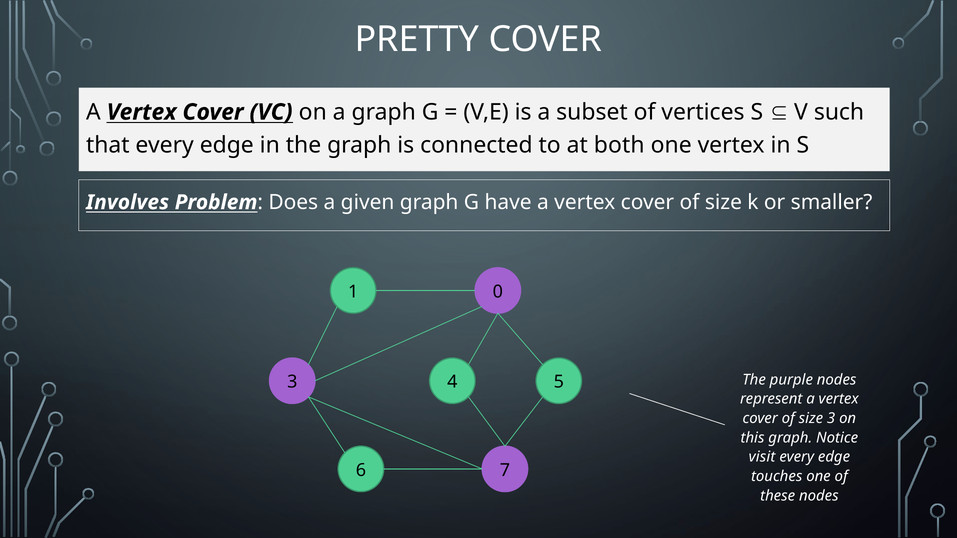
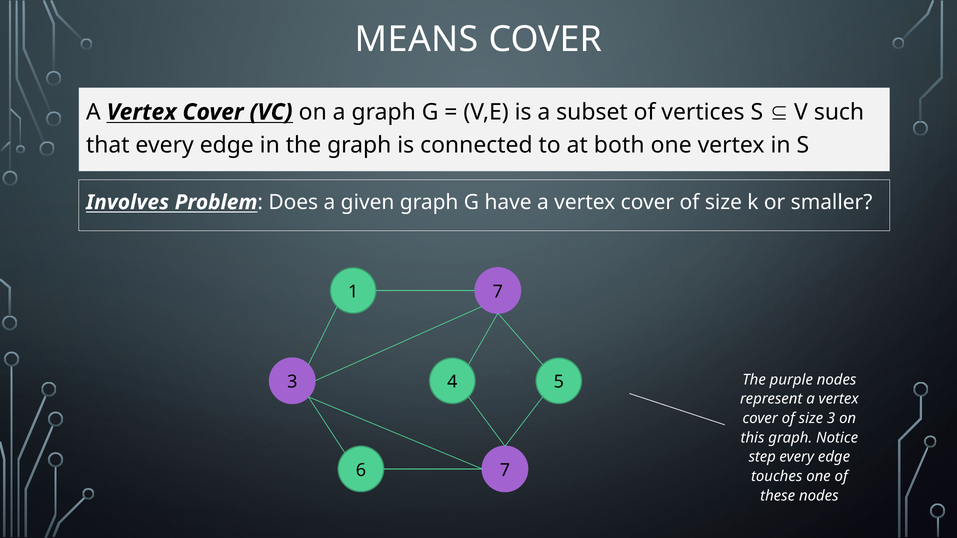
PRETTY: PRETTY -> MEANS
1 0: 0 -> 7
visit: visit -> step
